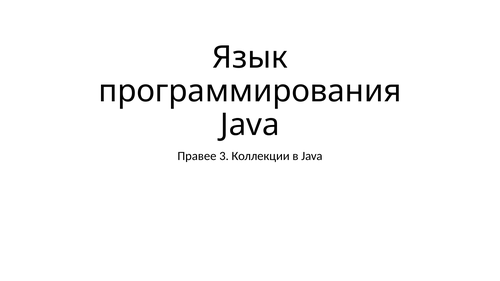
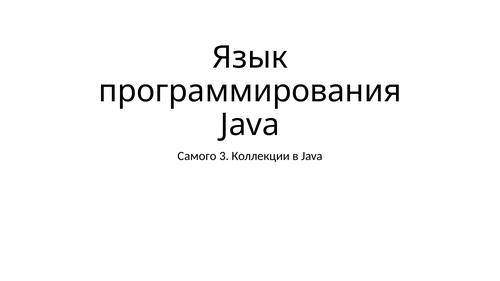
Правее: Правее -> Самого
